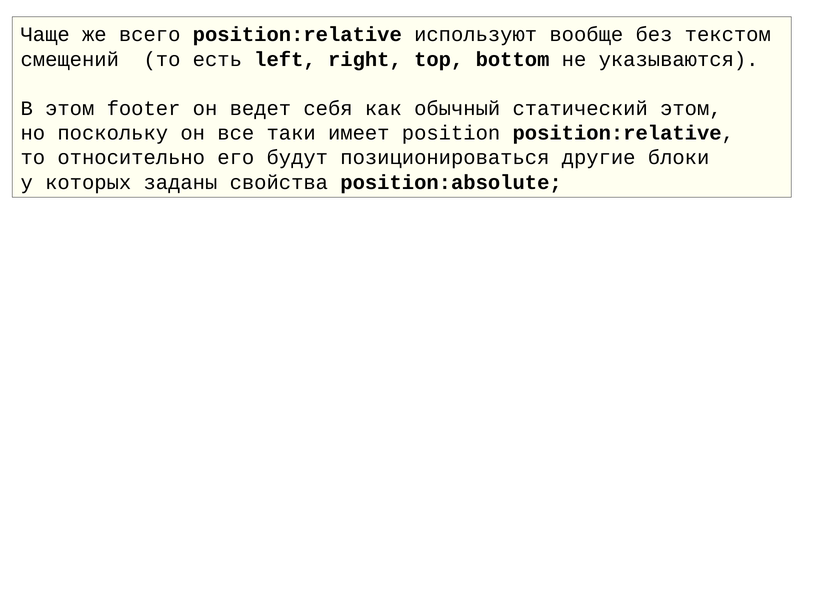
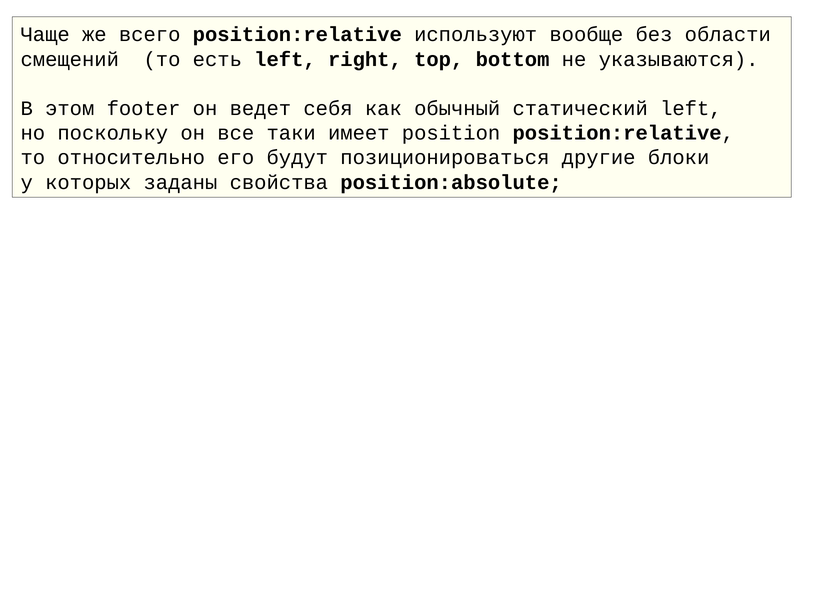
текстом: текстом -> области
статический этом: этом -> left
